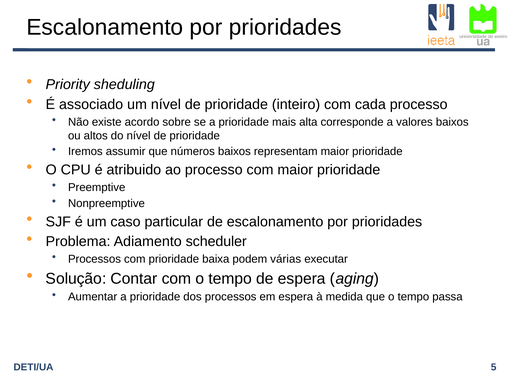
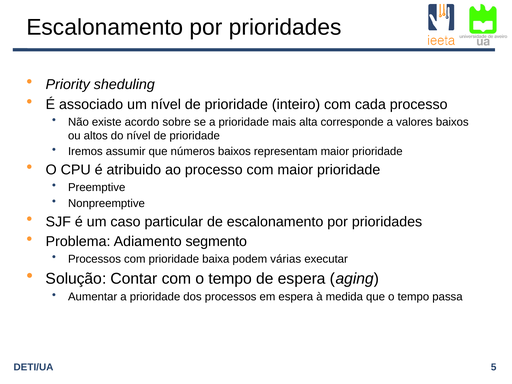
scheduler: scheduler -> segmento
